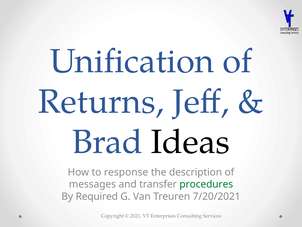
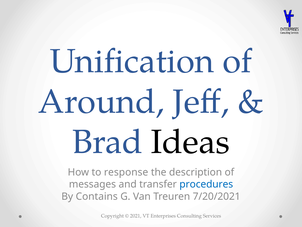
Returns: Returns -> Around
procedures colour: green -> blue
Required: Required -> Contains
